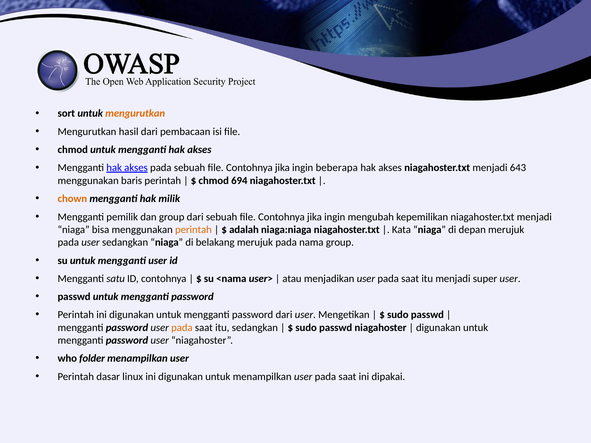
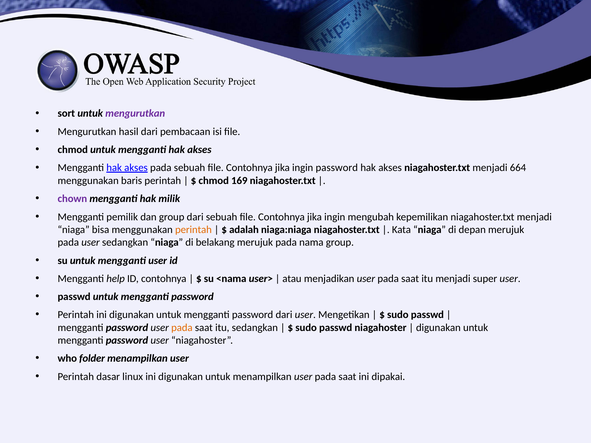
mengurutkan at (135, 114) colour: orange -> purple
ingin beberapa: beberapa -> password
643: 643 -> 664
694: 694 -> 169
chown colour: orange -> purple
satu: satu -> help
